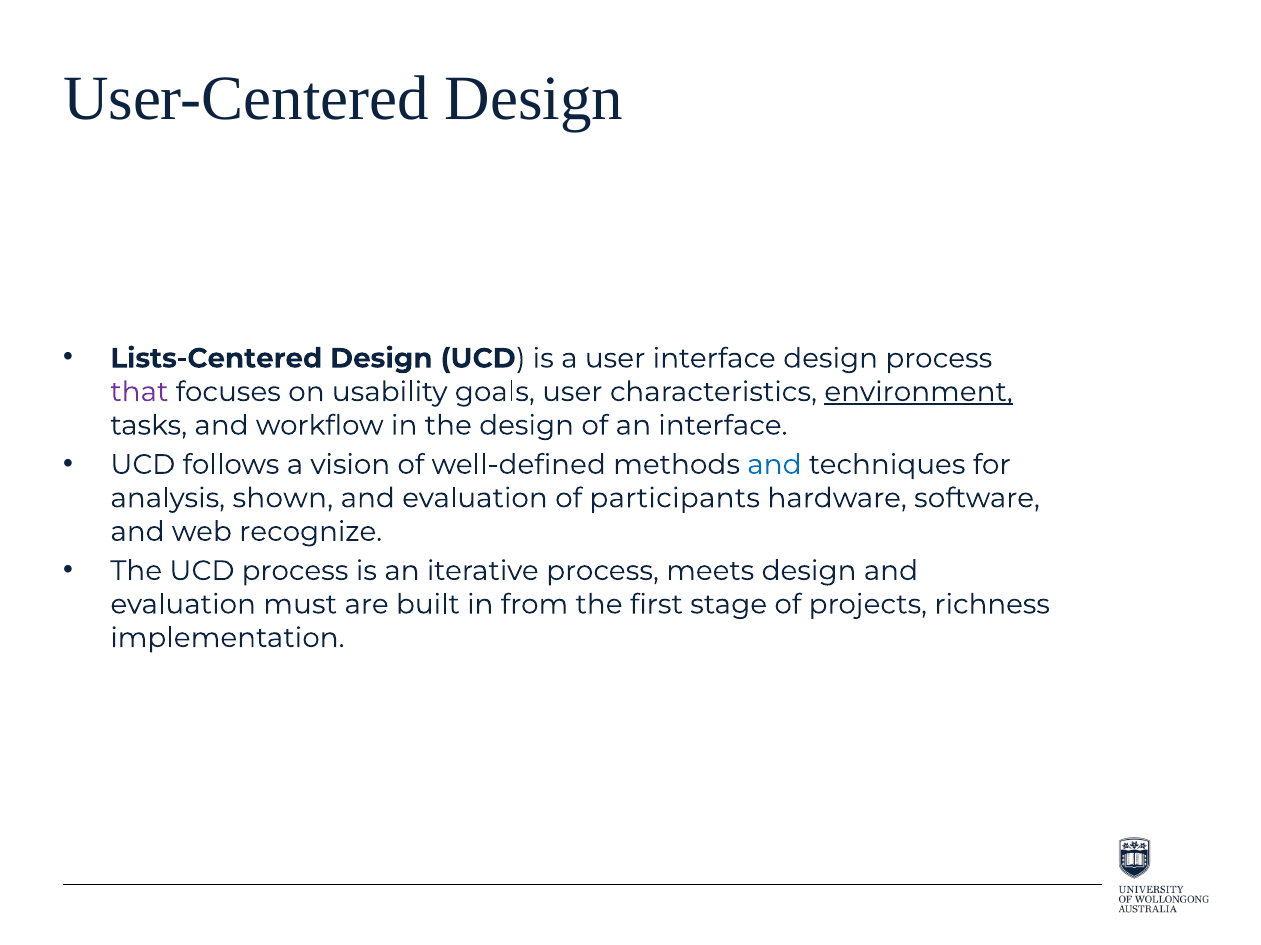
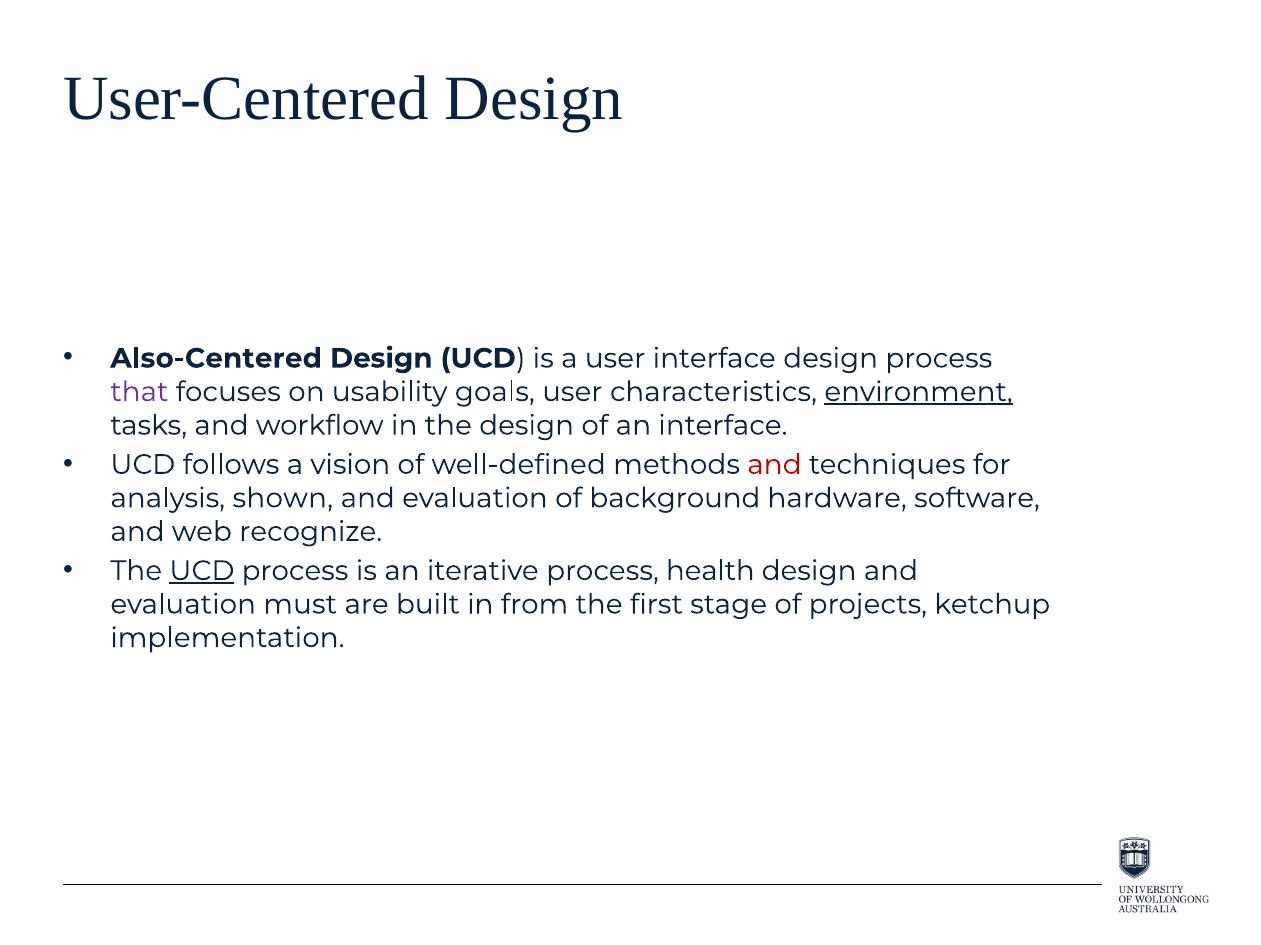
Lists-Centered: Lists-Centered -> Also-Centered
and at (774, 465) colour: blue -> red
participants: participants -> background
UCD at (202, 571) underline: none -> present
meets: meets -> health
richness: richness -> ketchup
